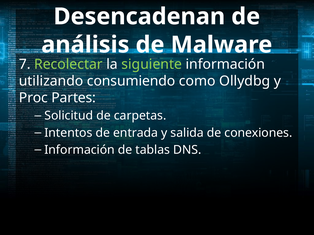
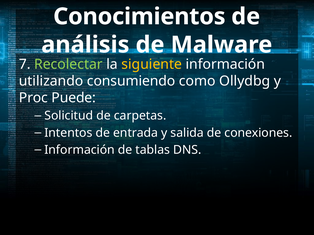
Desencadenan: Desencadenan -> Conocimientos
siguiente colour: light green -> yellow
Partes: Partes -> Puede
